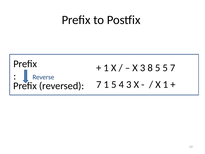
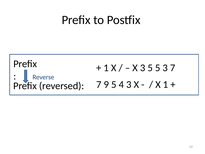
3 8: 8 -> 5
5 5: 5 -> 3
7 1: 1 -> 9
